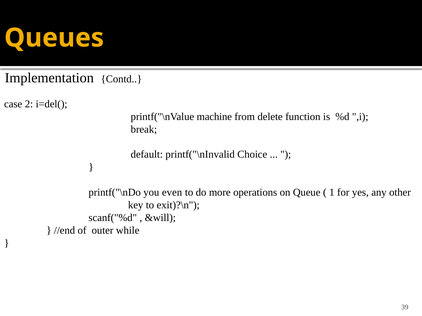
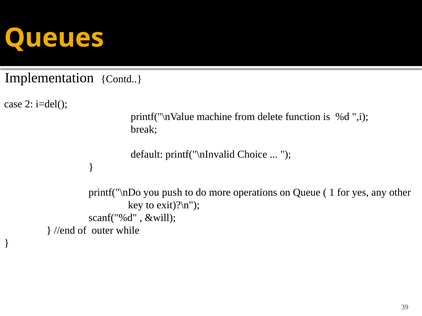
even: even -> push
